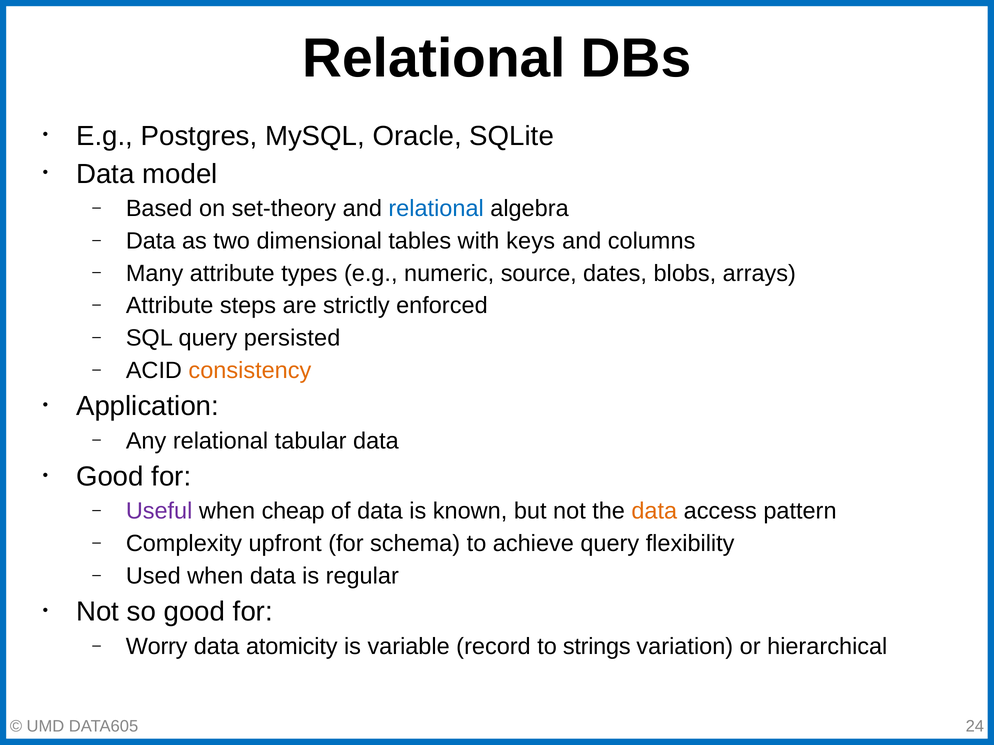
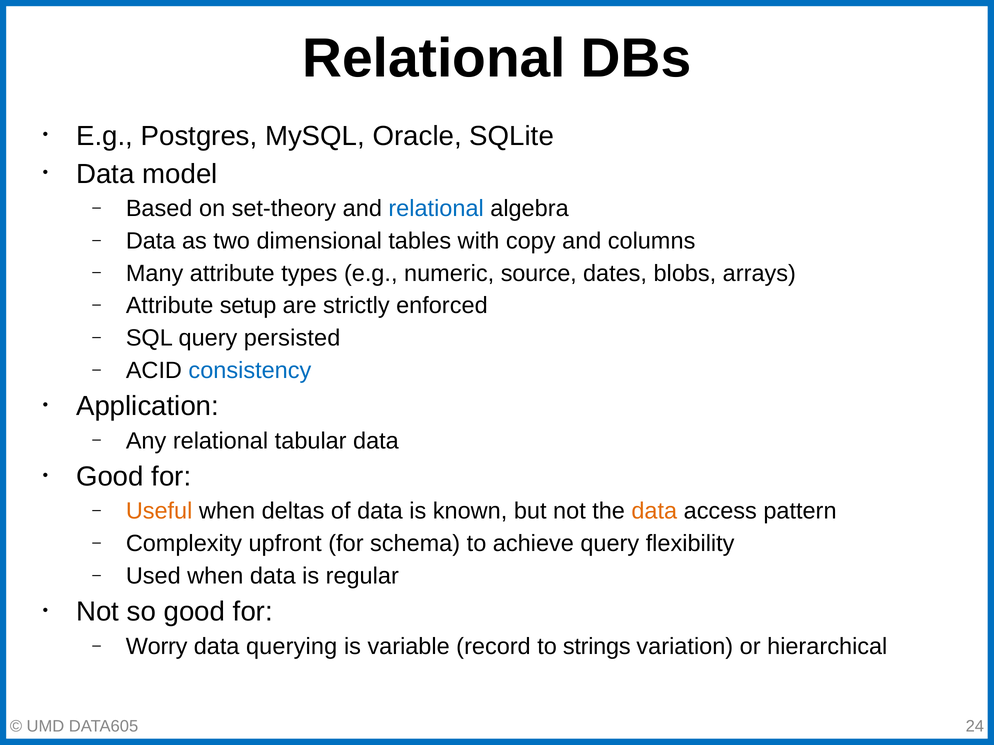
keys: keys -> copy
steps: steps -> setup
consistency colour: orange -> blue
Useful colour: purple -> orange
cheap: cheap -> deltas
atomicity: atomicity -> querying
